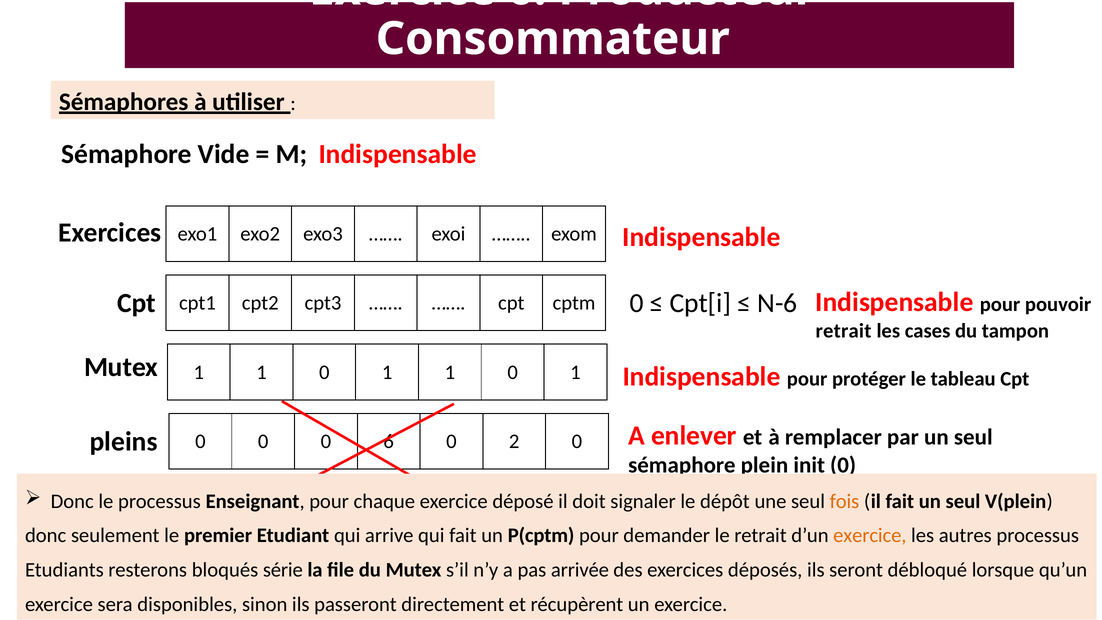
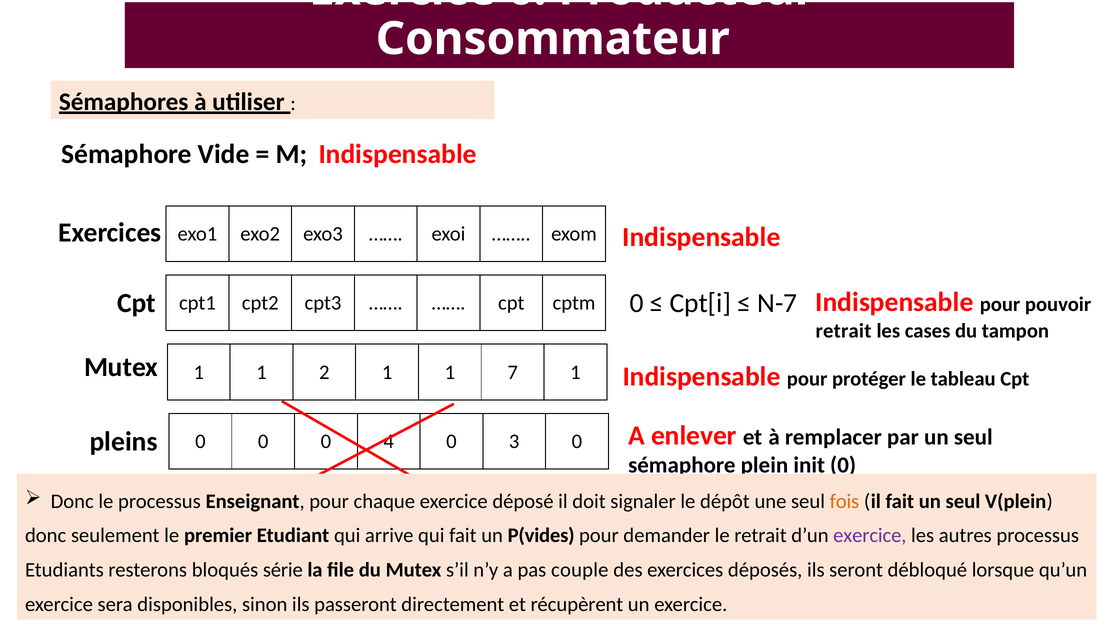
N-6: N-6 -> N-7
0 at (324, 372): 0 -> 2
0 at (513, 372): 0 -> 7
0 6: 6 -> 4
0 2: 2 -> 3
P(cptm: P(cptm -> P(vides
exercice at (870, 536) colour: orange -> purple
arrivée: arrivée -> couple
